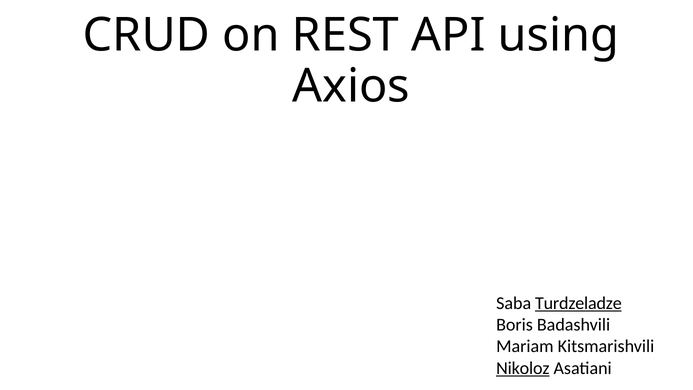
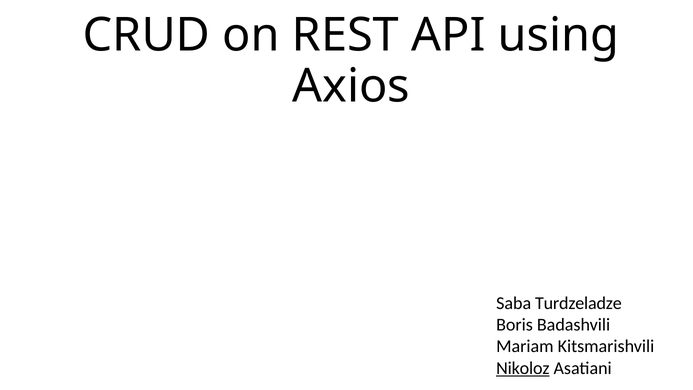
Turdzeladze underline: present -> none
